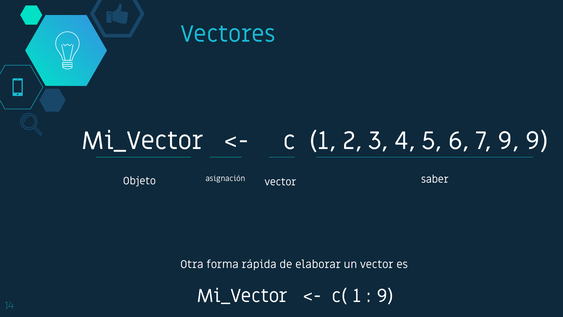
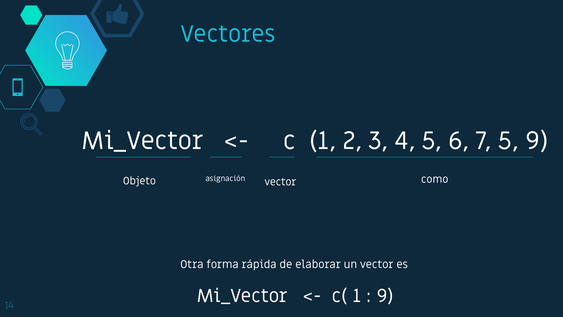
7 9: 9 -> 5
saber: saber -> como
